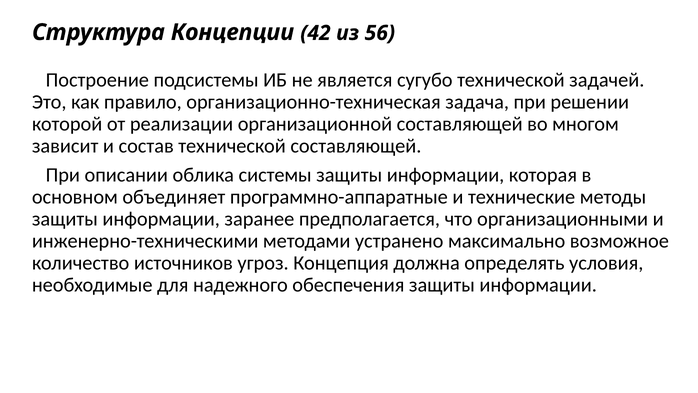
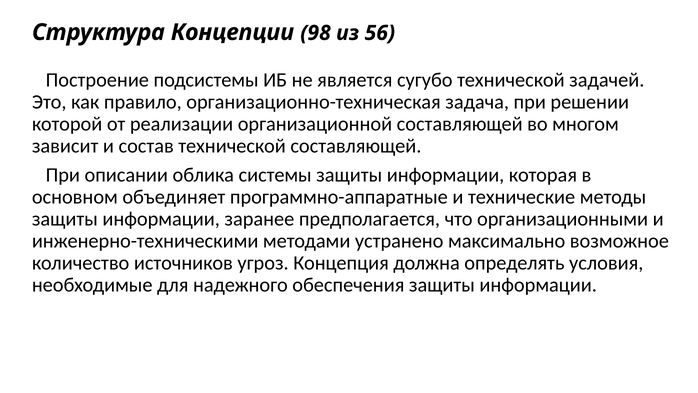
42: 42 -> 98
